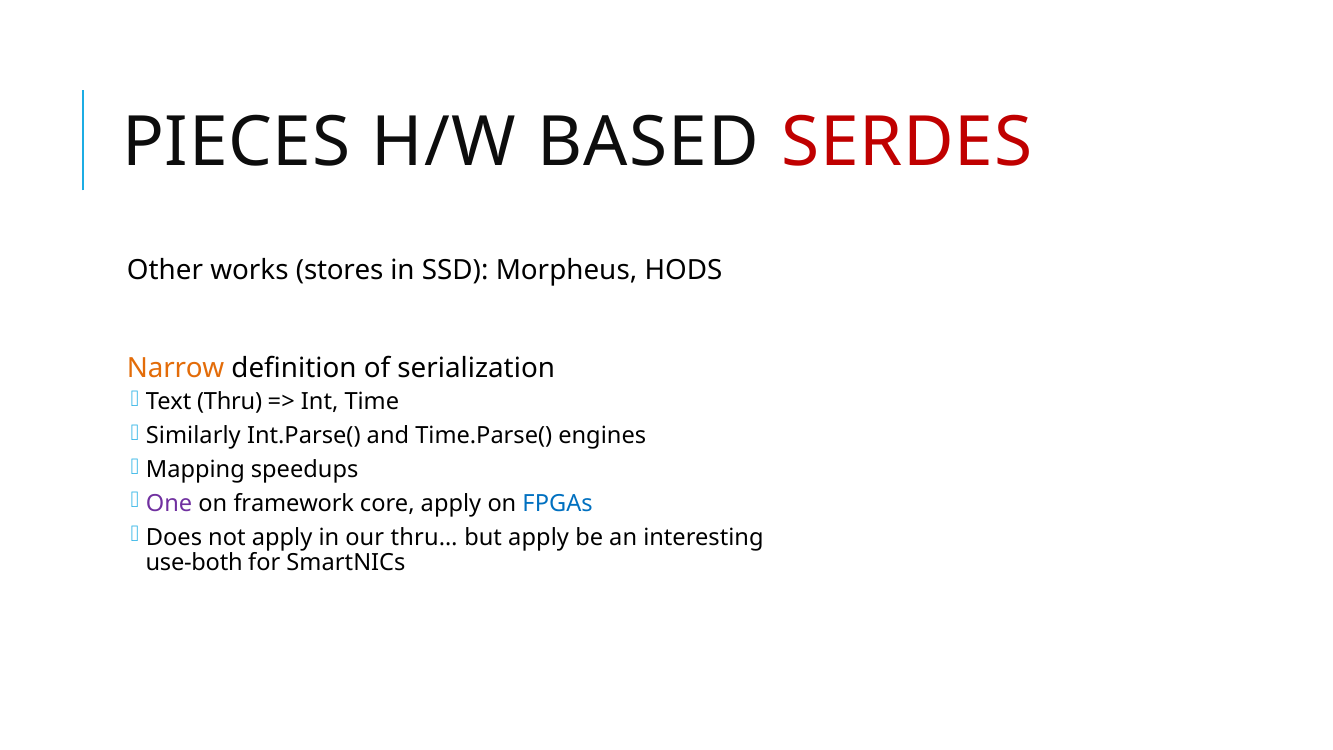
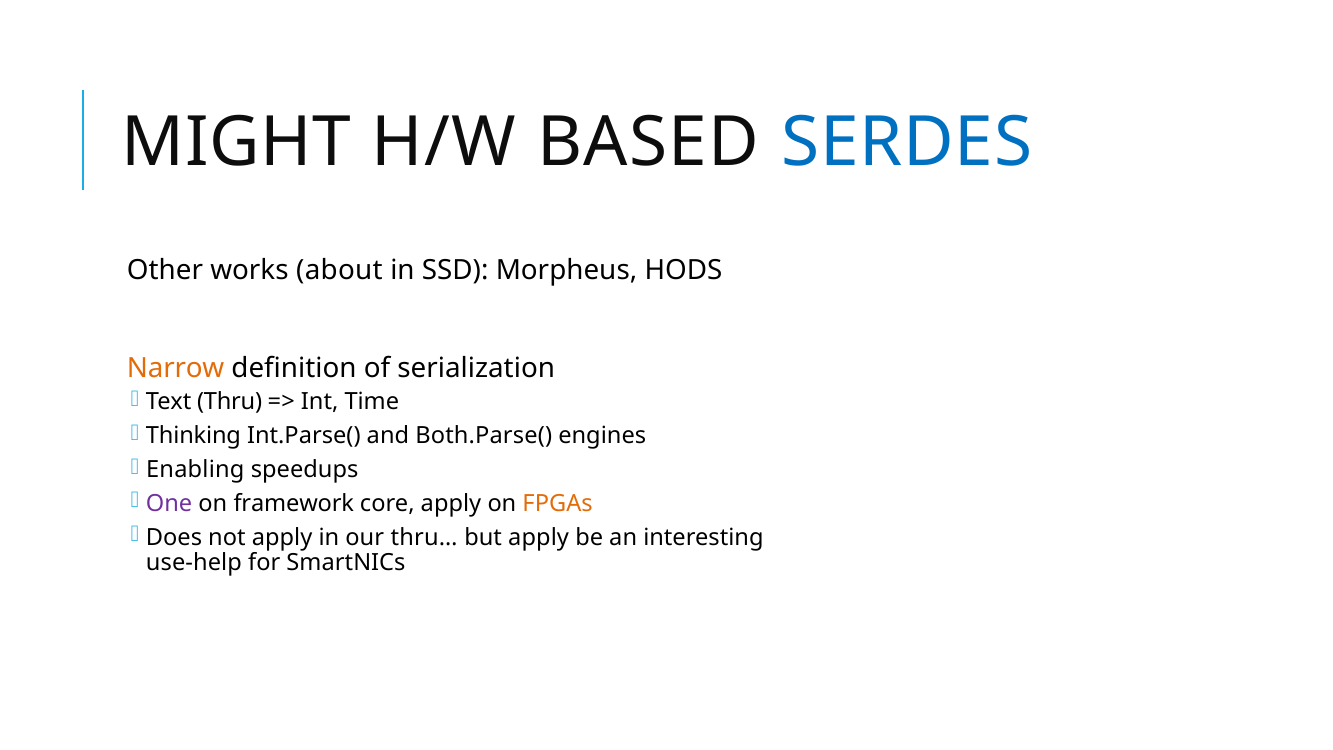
PIECES: PIECES -> MIGHT
SERDES colour: red -> blue
stores: stores -> about
Similarly: Similarly -> Thinking
Time.Parse(: Time.Parse( -> Both.Parse(
Mapping: Mapping -> Enabling
FPGAs colour: blue -> orange
use-both: use-both -> use-help
